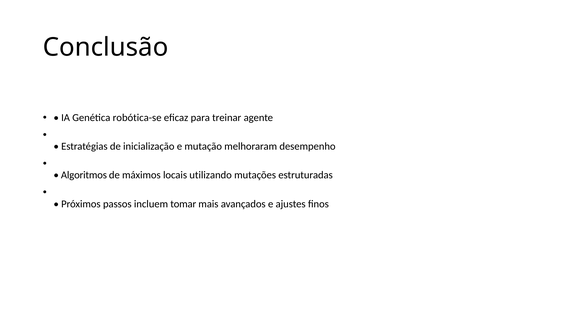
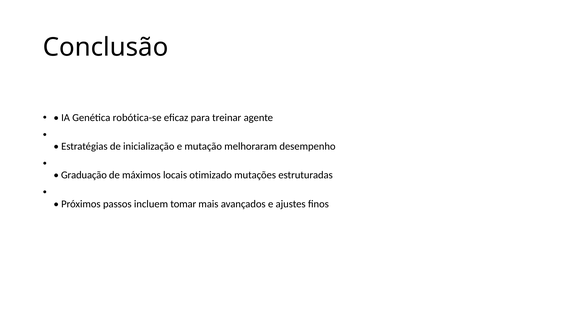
Algoritmos: Algoritmos -> Graduação
utilizando: utilizando -> otimizado
